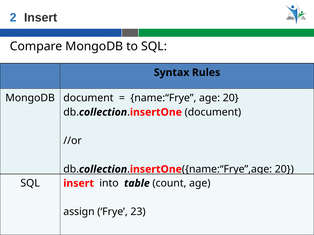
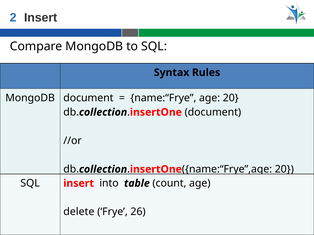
assign: assign -> delete
23: 23 -> 26
